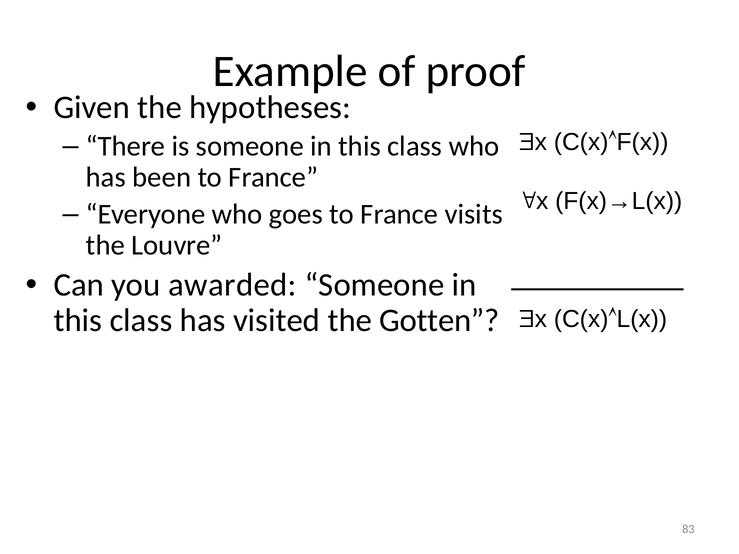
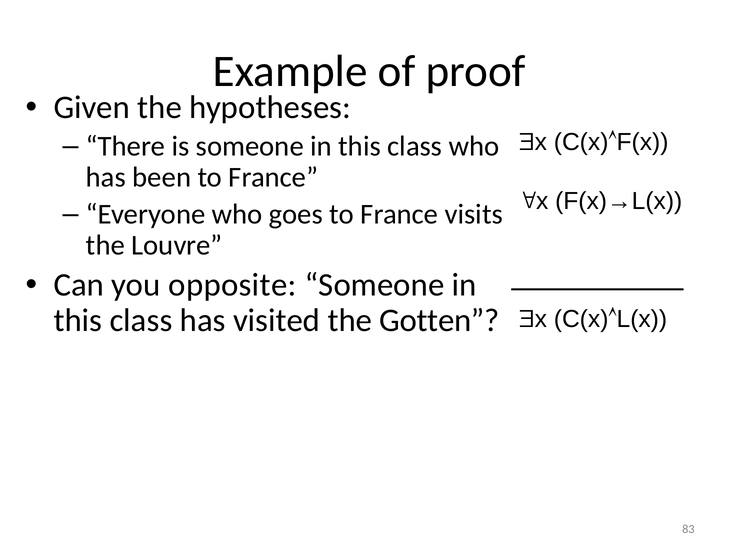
awarded: awarded -> opposite
